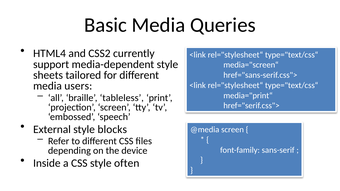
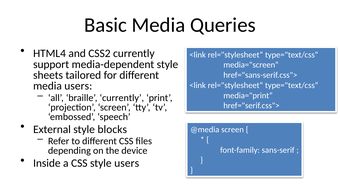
braille tableless: tableless -> currently
style often: often -> users
